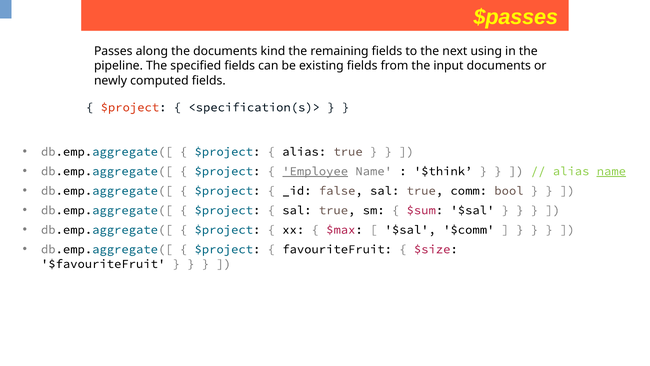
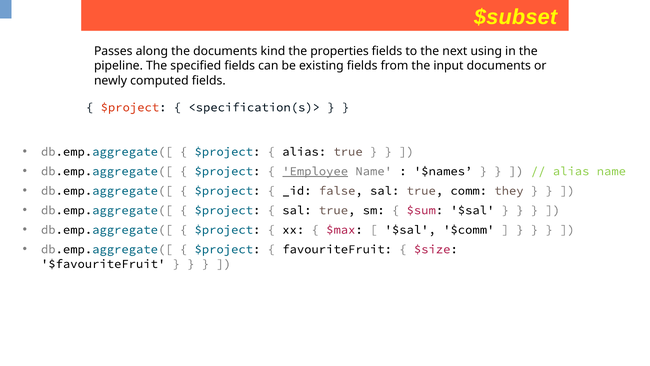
$passes: $passes -> $subset
remaining: remaining -> properties
$think: $think -> $names
name at (611, 171) underline: present -> none
bool: bool -> they
